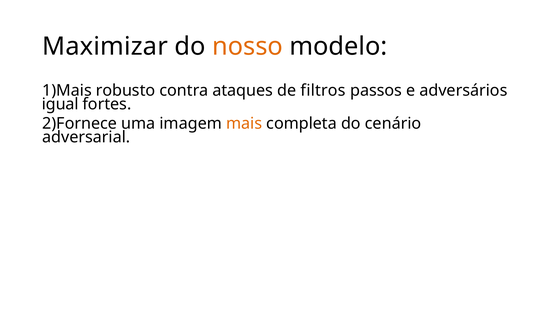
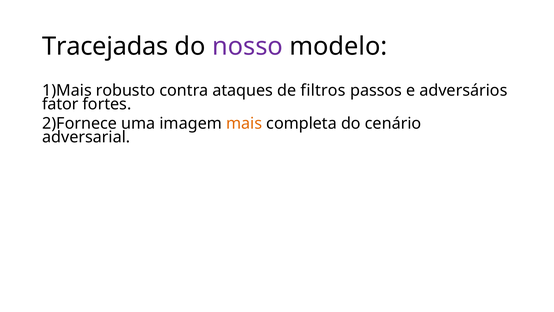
Maximizar: Maximizar -> Tracejadas
nosso colour: orange -> purple
igual: igual -> fator
